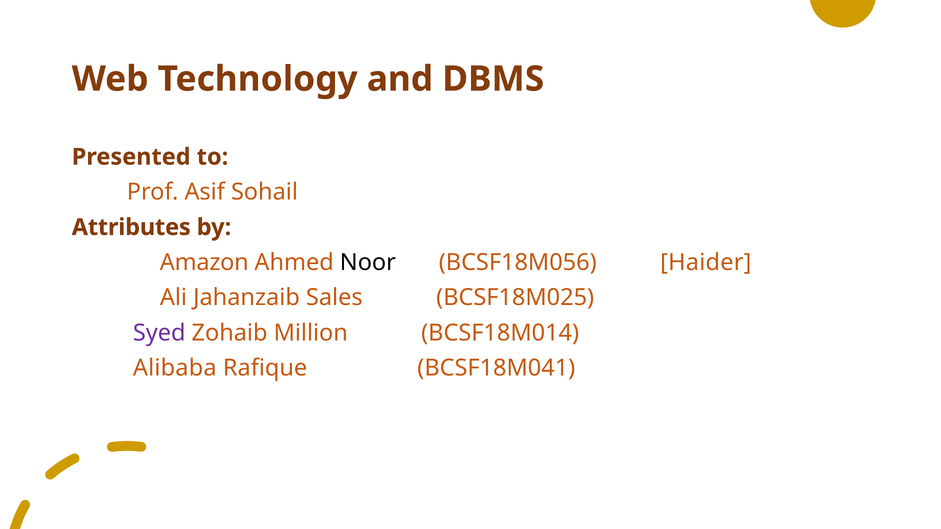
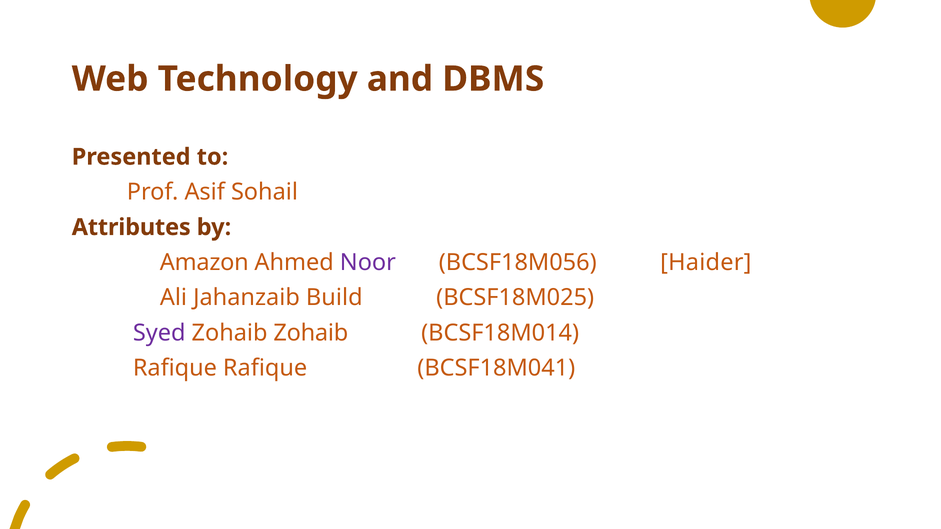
Noor colour: black -> purple
Sales: Sales -> Build
Zohaib Million: Million -> Zohaib
Alibaba at (175, 368): Alibaba -> Rafique
